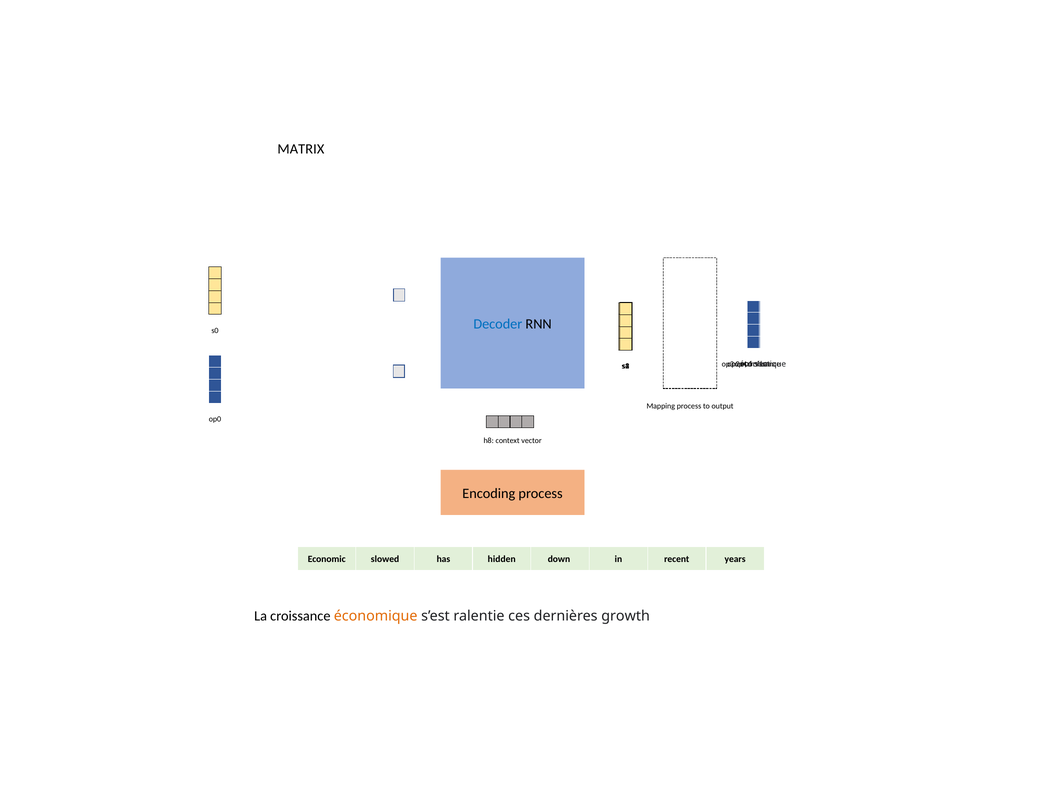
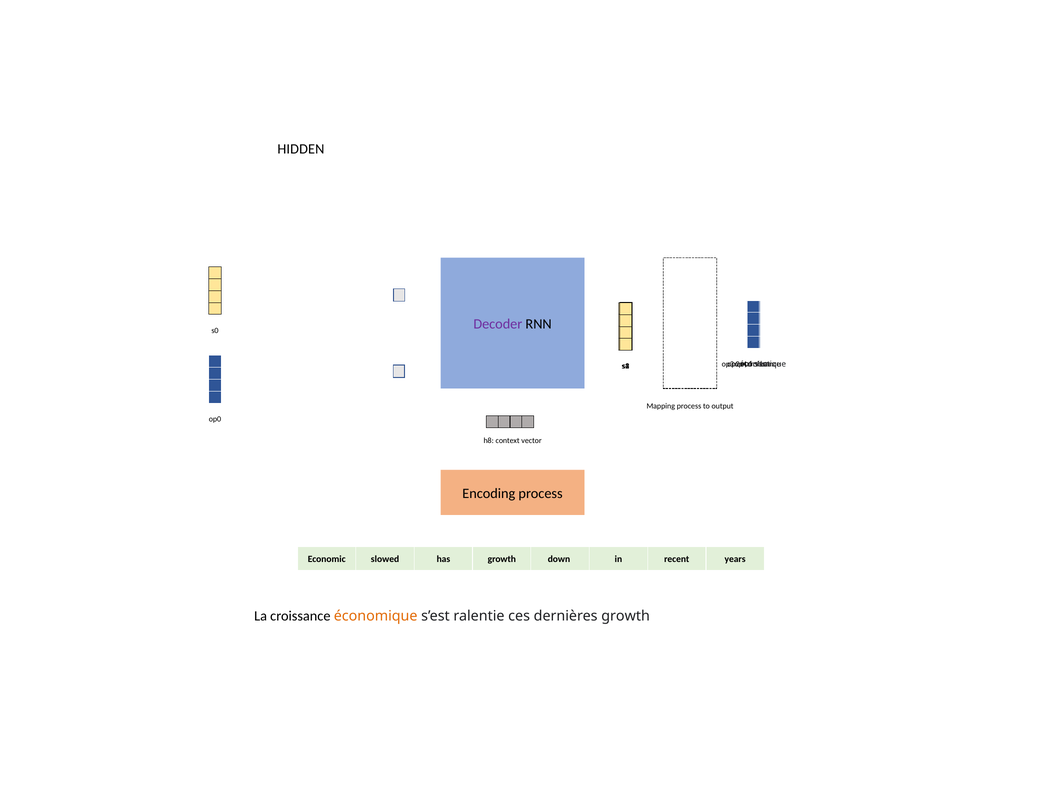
MATRIX: MATRIX -> HIDDEN
Decoder colour: blue -> purple
has hidden: hidden -> growth
